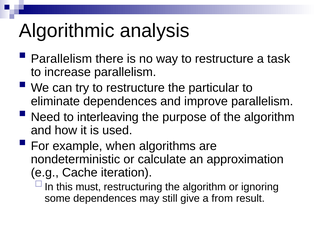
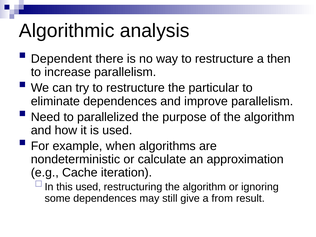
Parallelism at (61, 59): Parallelism -> Dependent
task: task -> then
interleaving: interleaving -> parallelized
this must: must -> used
